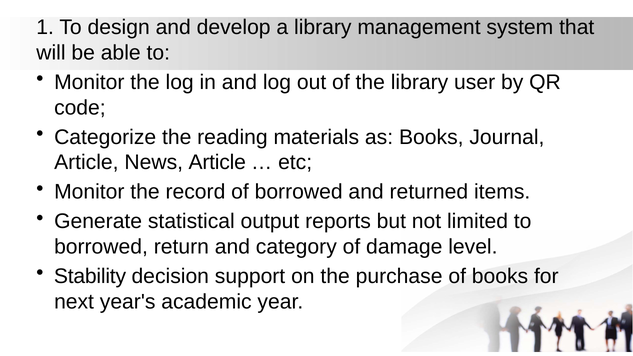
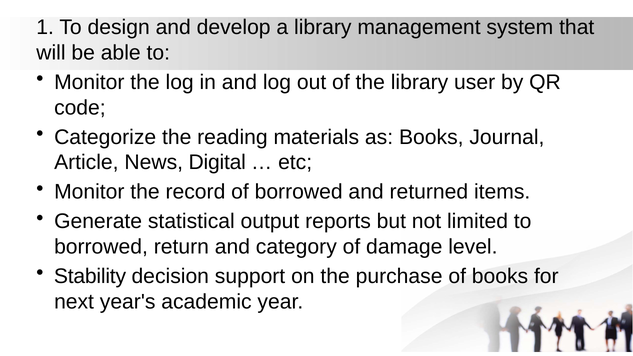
News Article: Article -> Digital
